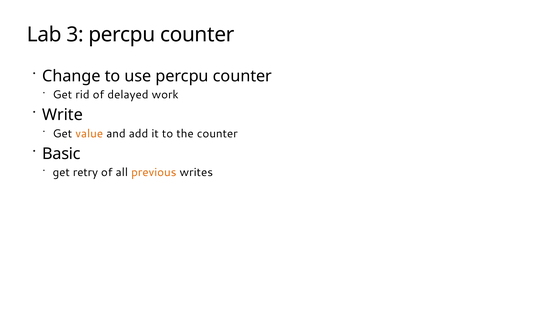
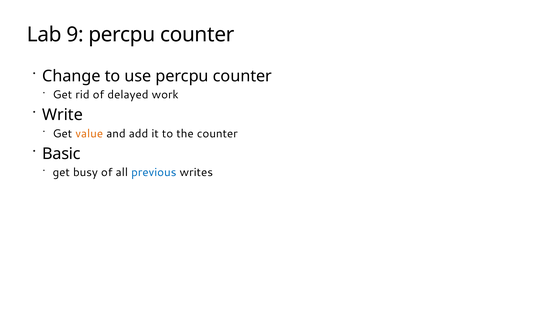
3: 3 -> 9
retry: retry -> busy
previous colour: orange -> blue
